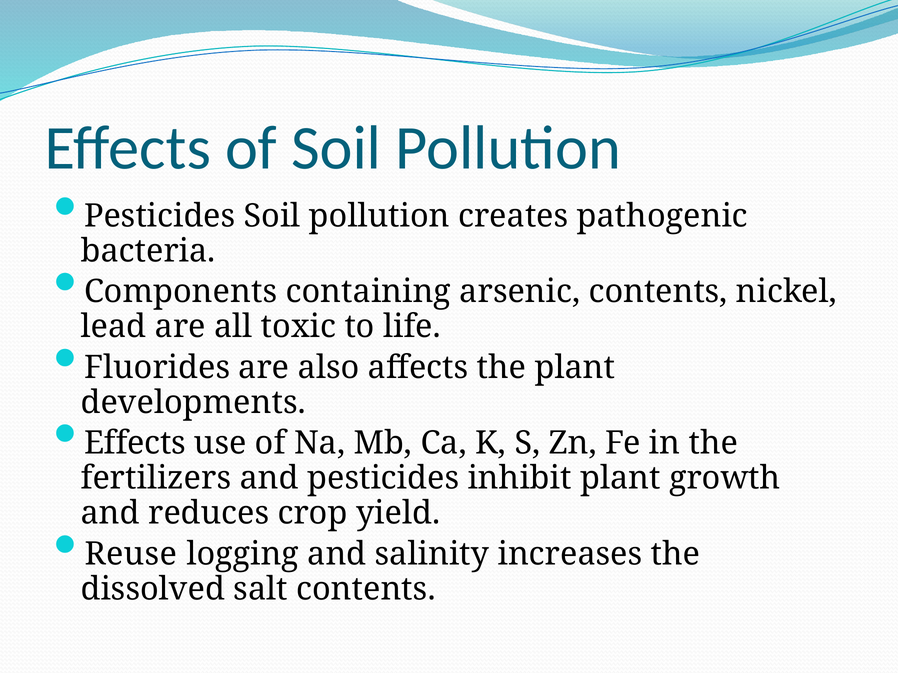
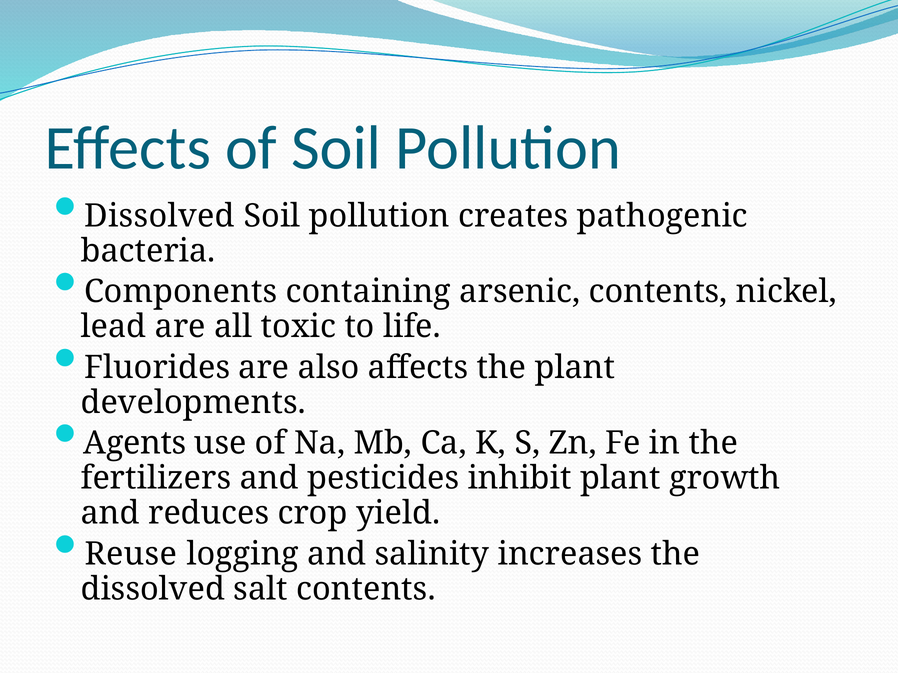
Pesticides at (160, 216): Pesticides -> Dissolved
Effects at (135, 444): Effects -> Agents
